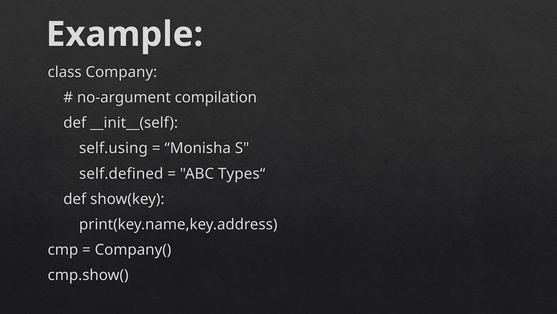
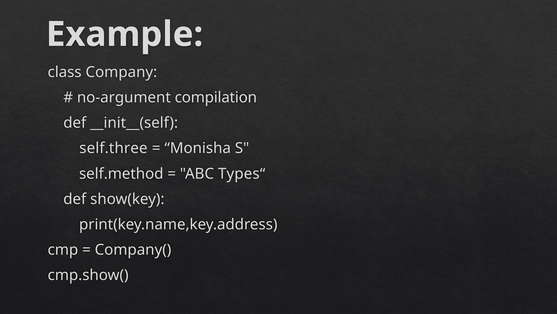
self.using: self.using -> self.three
self.defined: self.defined -> self.method
